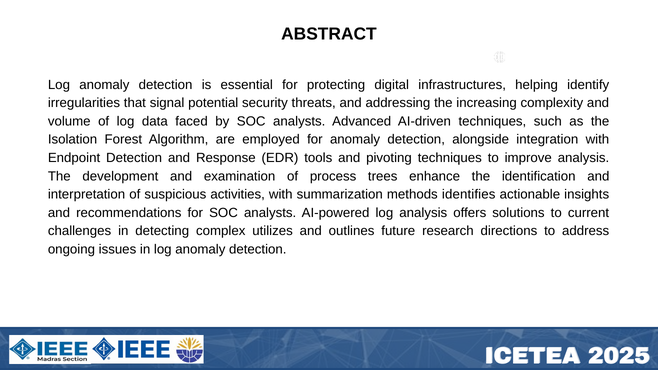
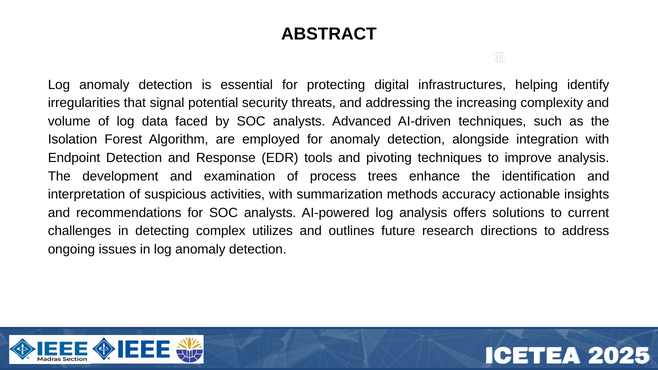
identifies: identifies -> accuracy
